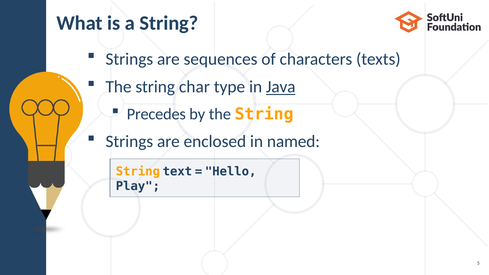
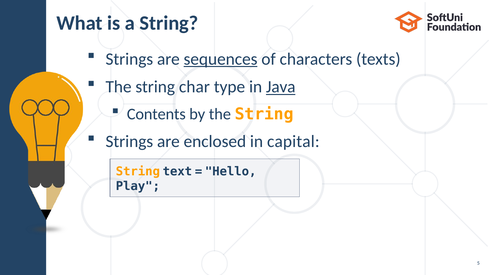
sequences underline: none -> present
Precedes: Precedes -> Contents
named: named -> capital
